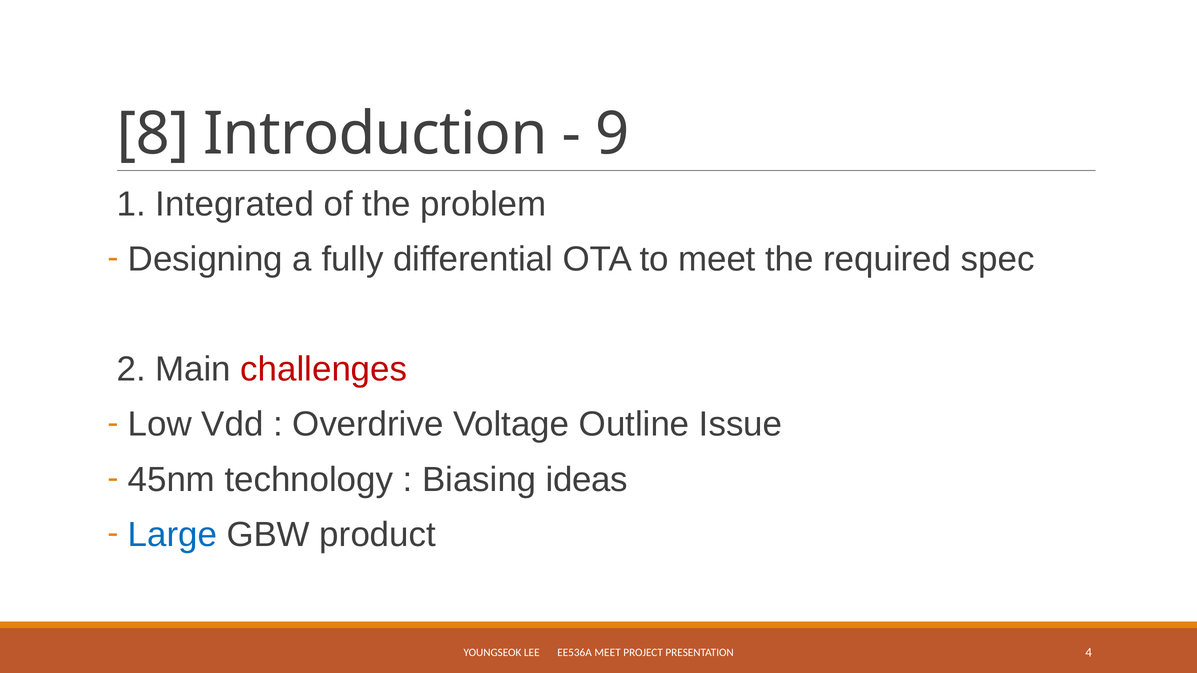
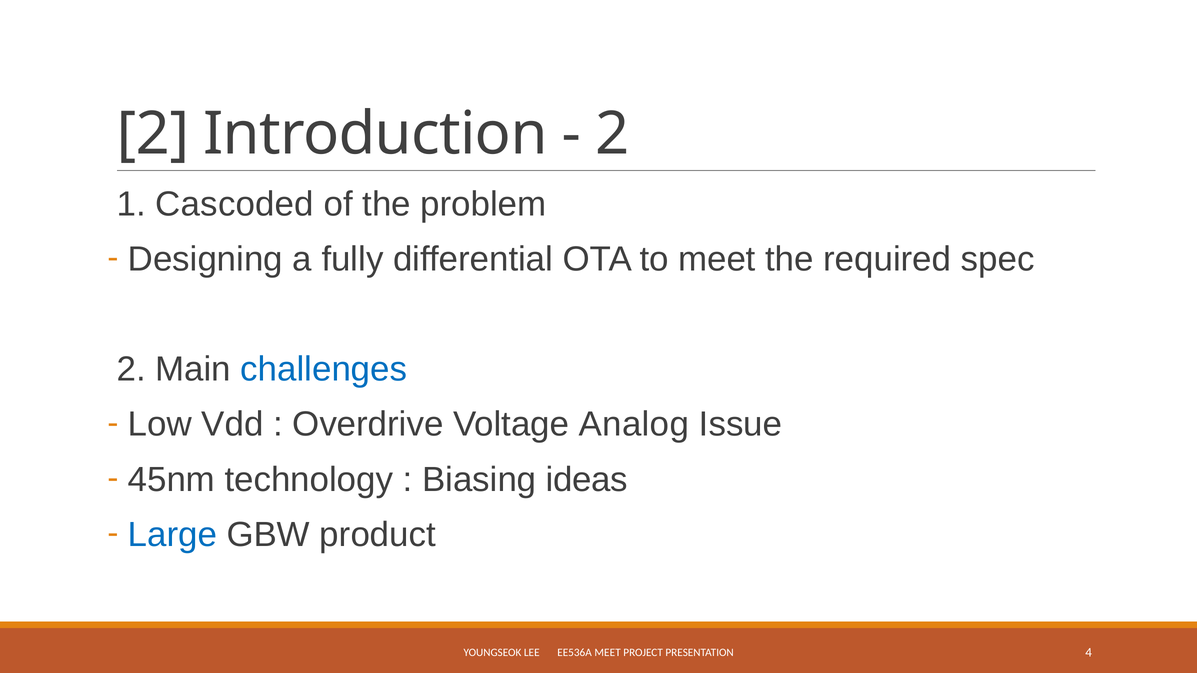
8 at (153, 134): 8 -> 2
9 at (612, 134): 9 -> 2
Integrated: Integrated -> Cascoded
challenges colour: red -> blue
Outline: Outline -> Analog
